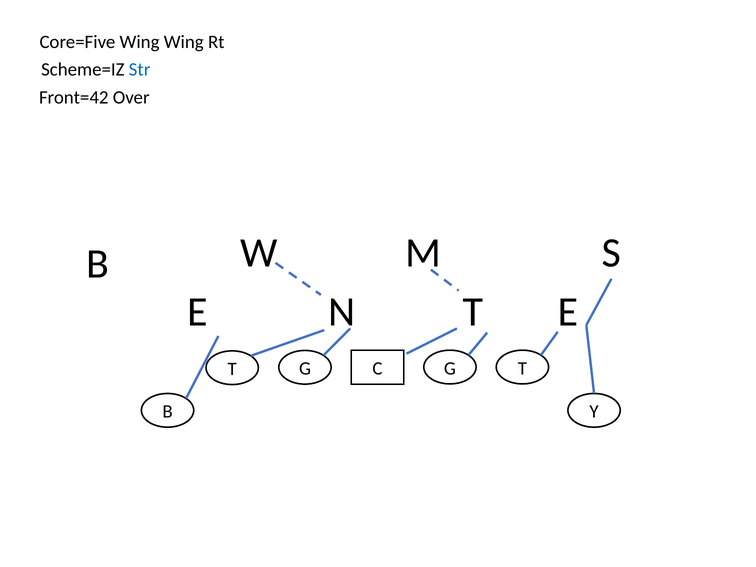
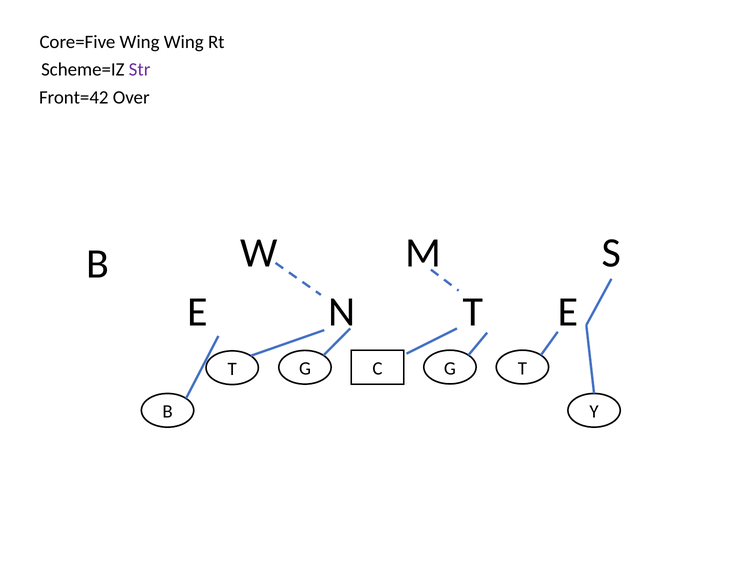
Str colour: blue -> purple
